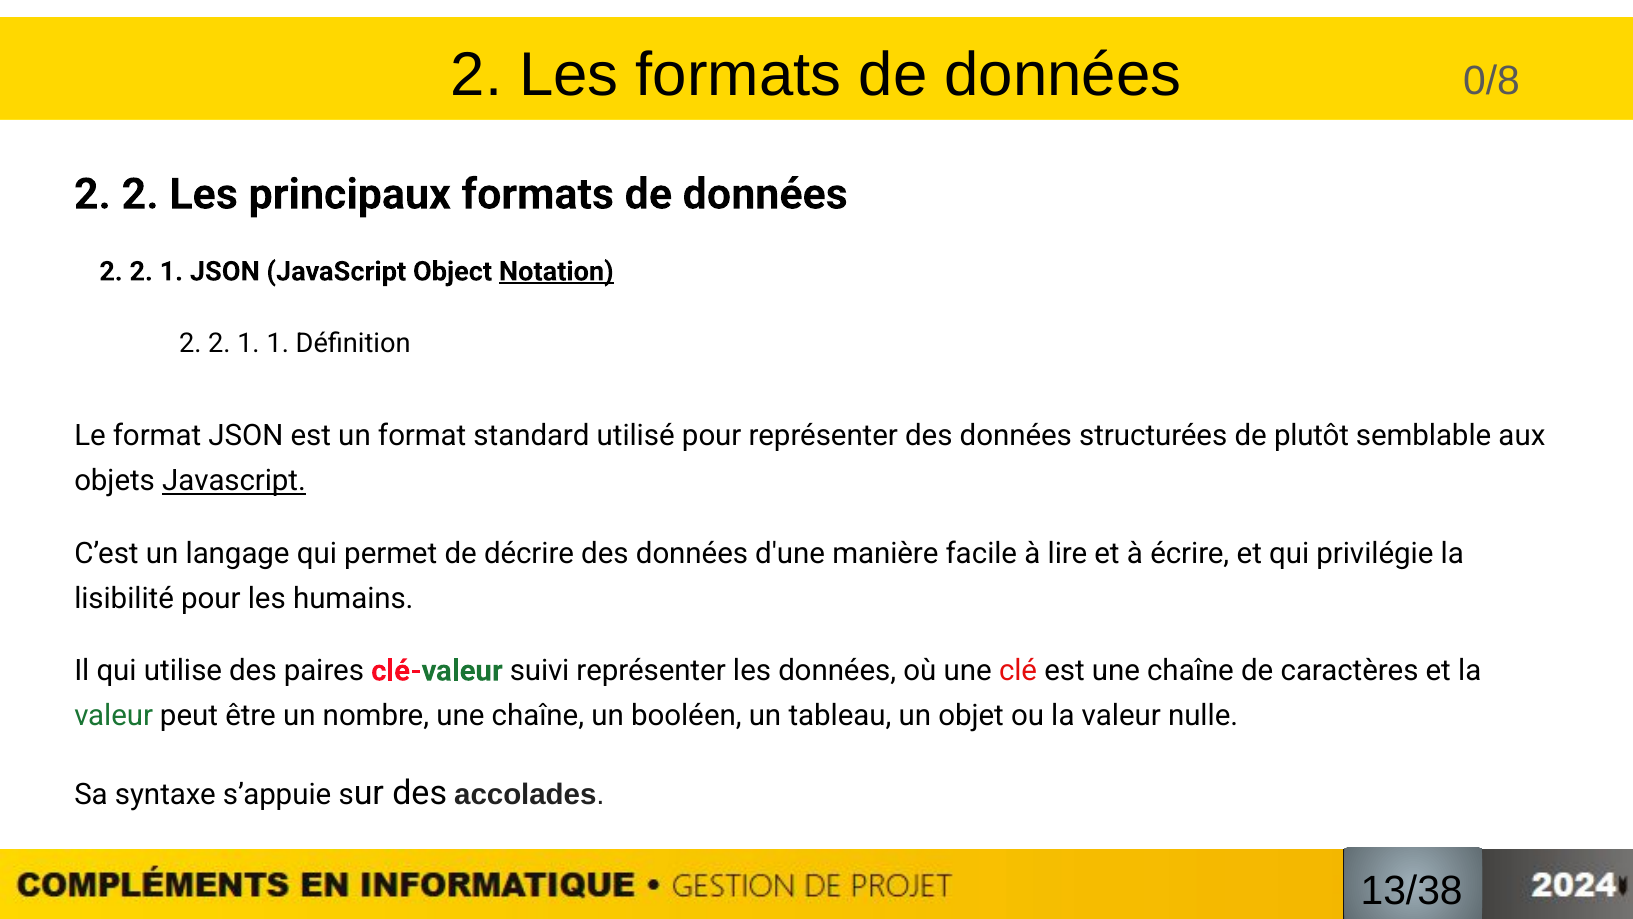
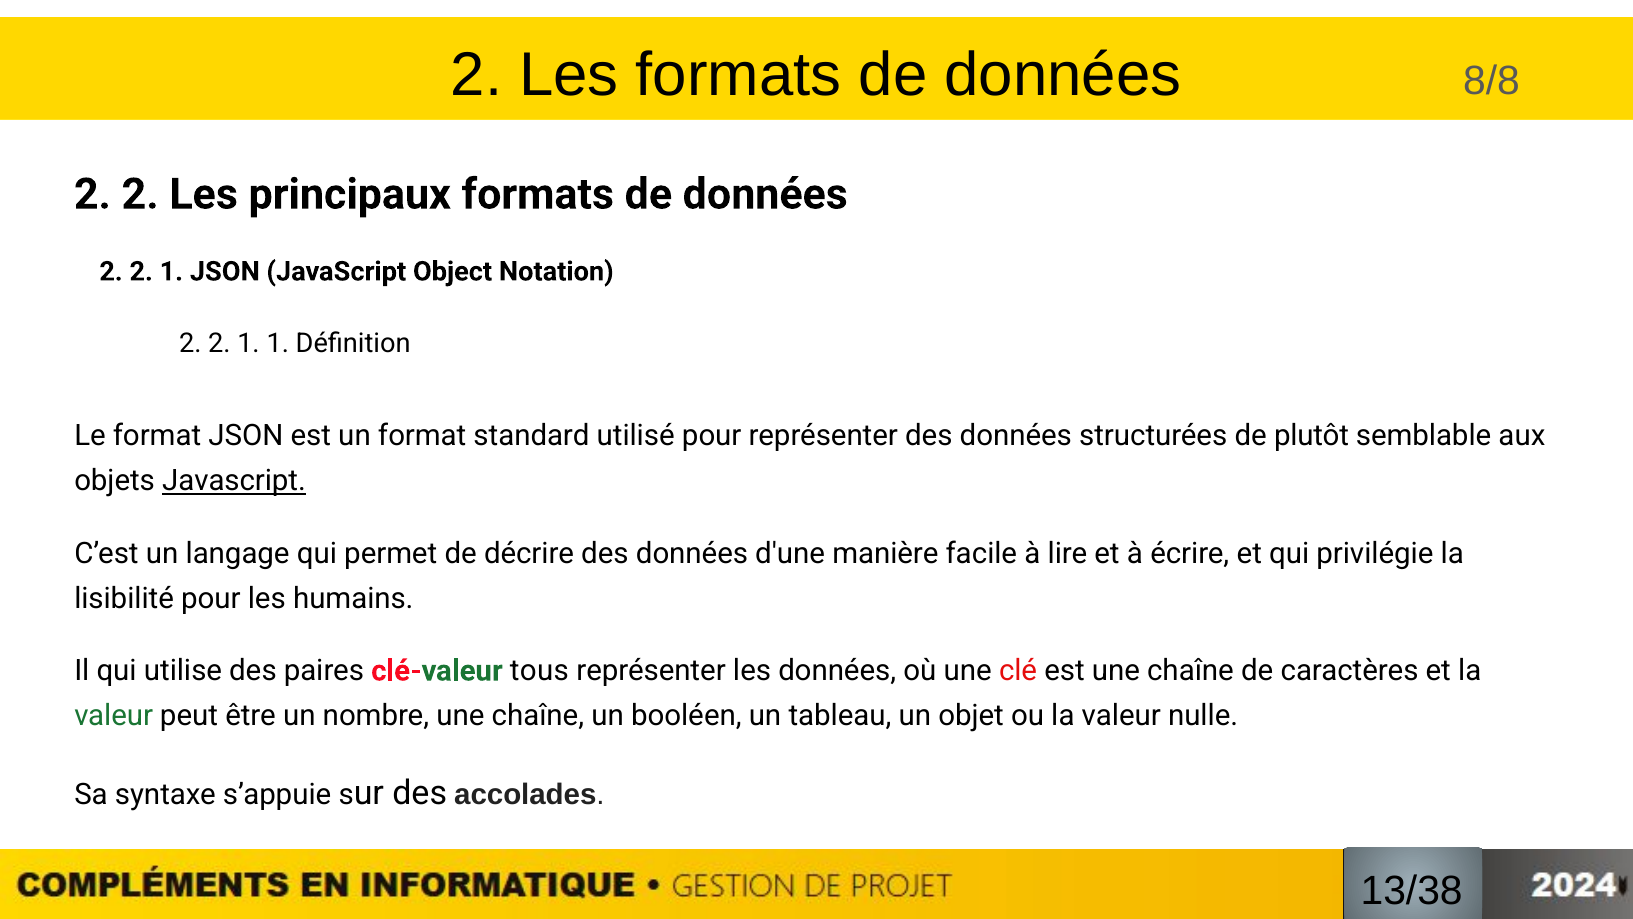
0/8: 0/8 -> 8/8
Notation underline: present -> none
suivi: suivi -> tous
